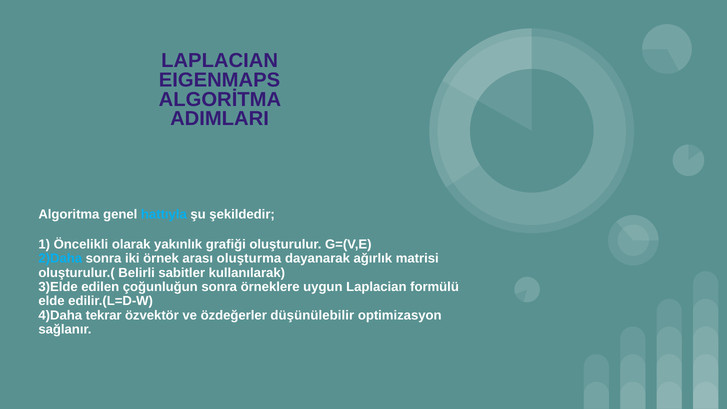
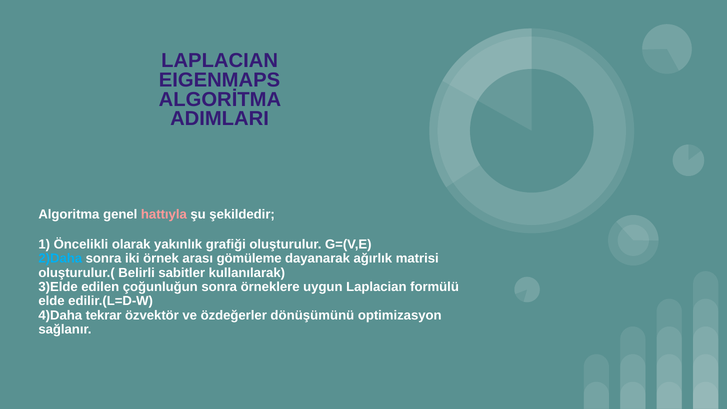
hattıyla colour: light blue -> pink
oluşturma: oluşturma -> gömüleme
düşünülebilir: düşünülebilir -> dönüşümünü
